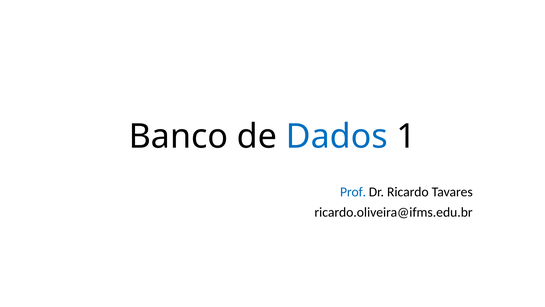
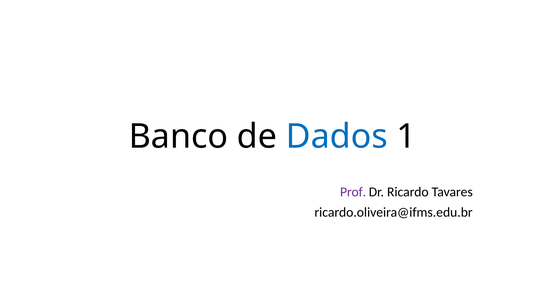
Prof colour: blue -> purple
